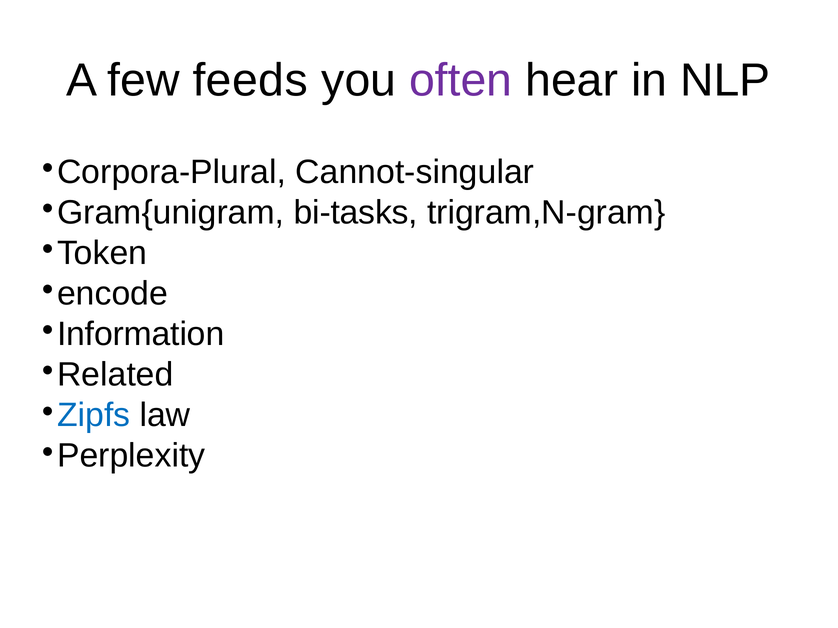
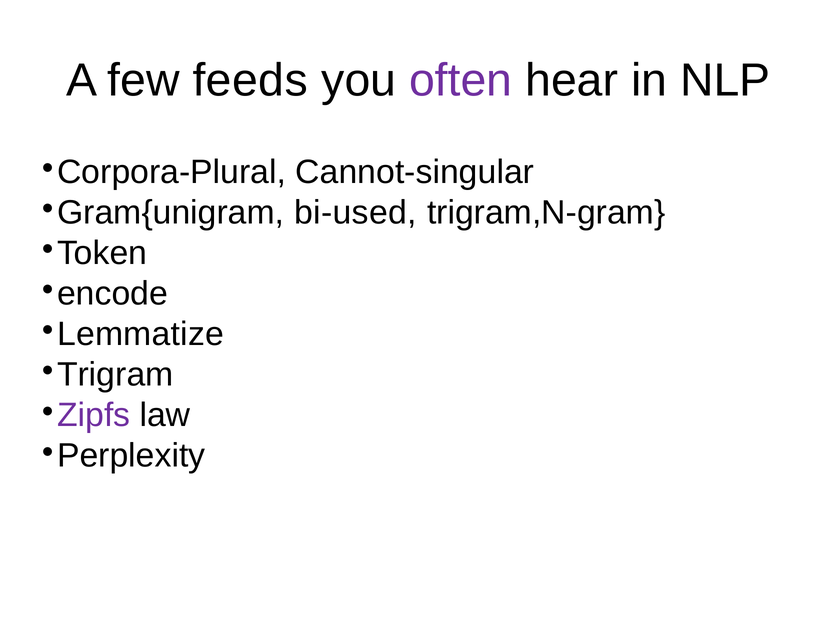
bi-tasks: bi-tasks -> bi-used
Information: Information -> Lemmatize
Related: Related -> Trigram
Zipfs colour: blue -> purple
